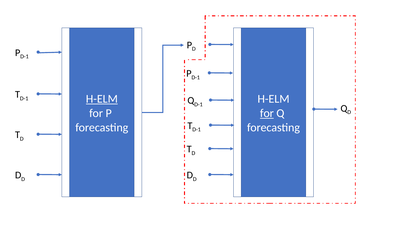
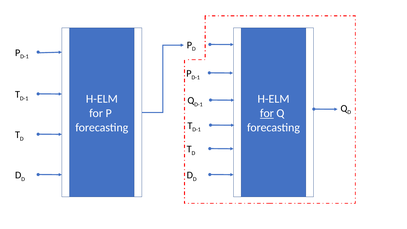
H-ELM at (102, 99) underline: present -> none
